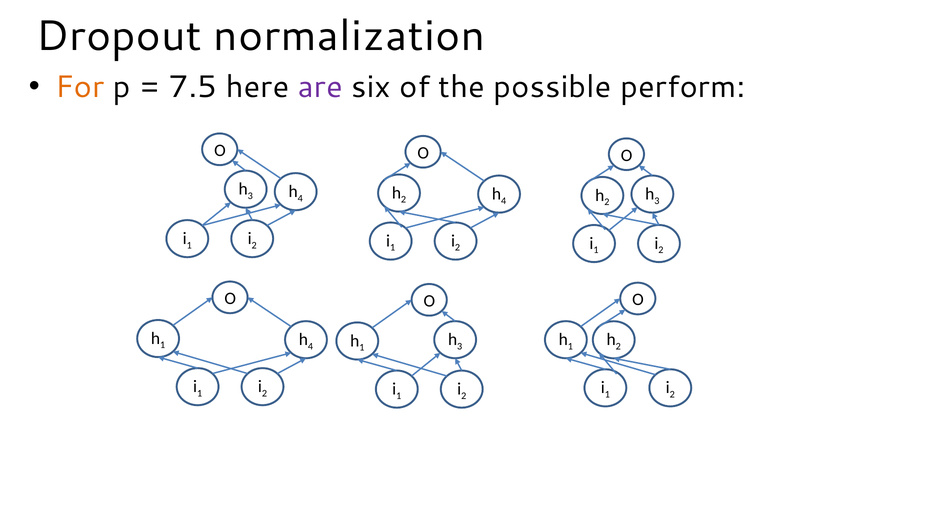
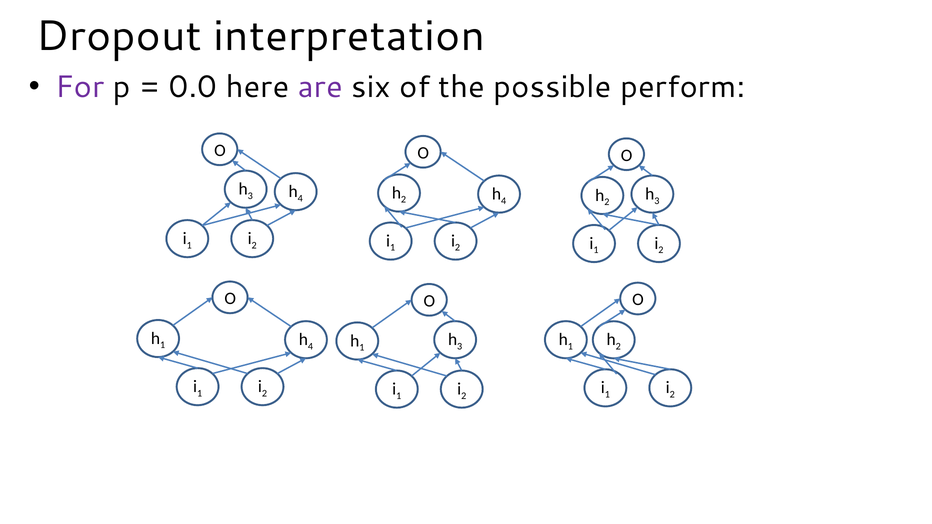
normalization: normalization -> interpretation
For colour: orange -> purple
7.5: 7.5 -> 0.0
